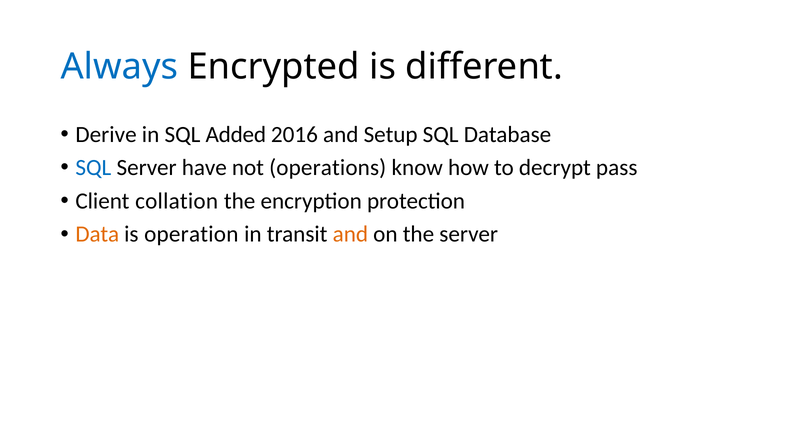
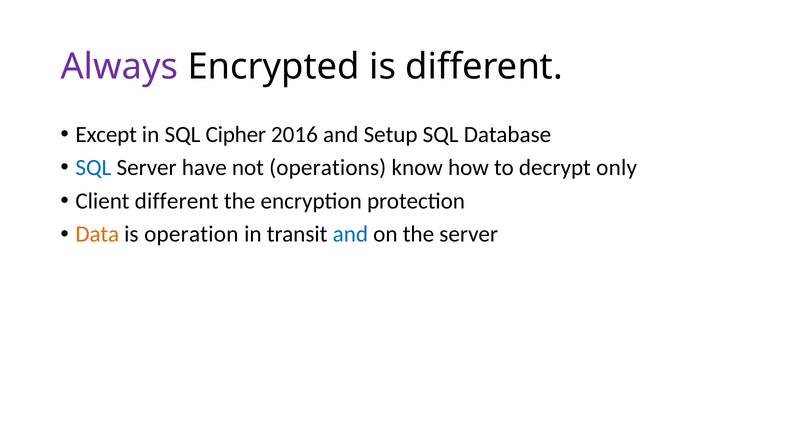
Always colour: blue -> purple
Derive: Derive -> Except
Added: Added -> Cipher
pass: pass -> only
Client collation: collation -> different
and at (350, 234) colour: orange -> blue
